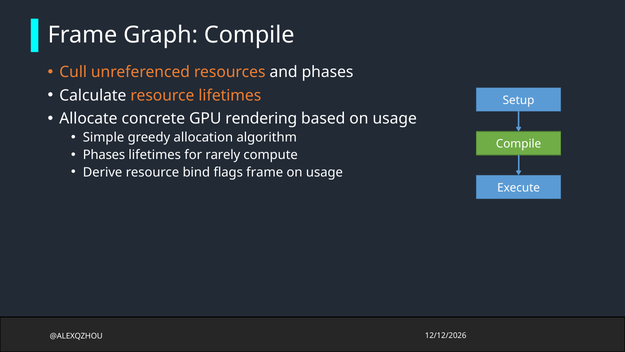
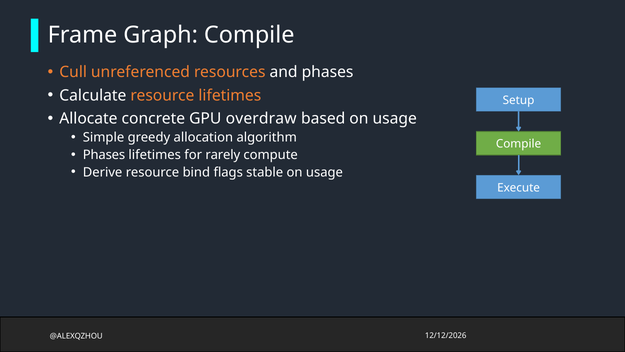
rendering: rendering -> overdraw
flags frame: frame -> stable
